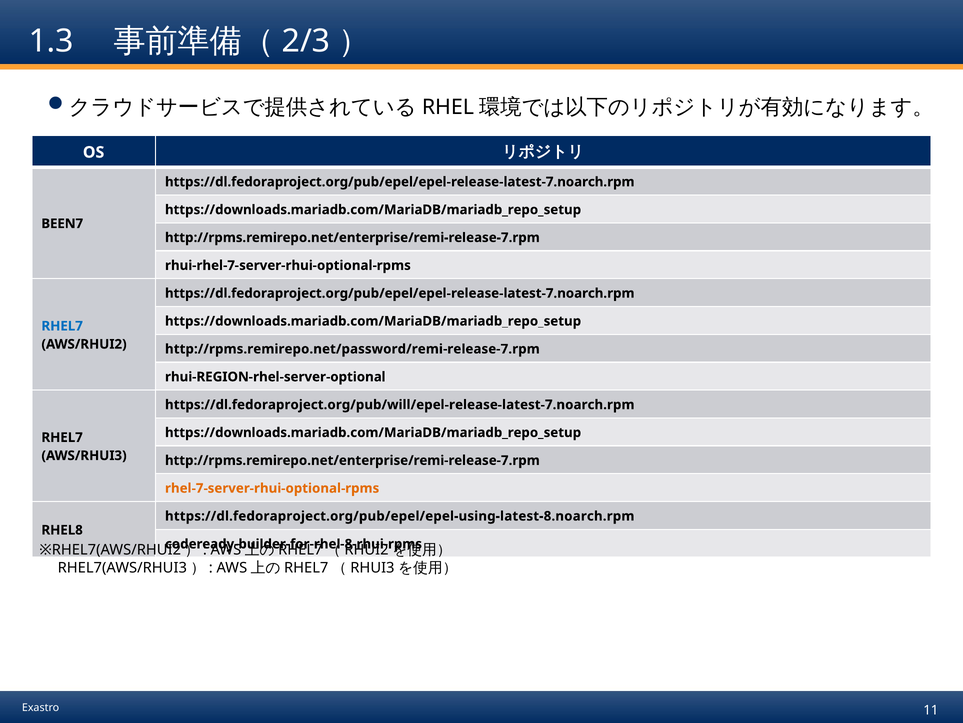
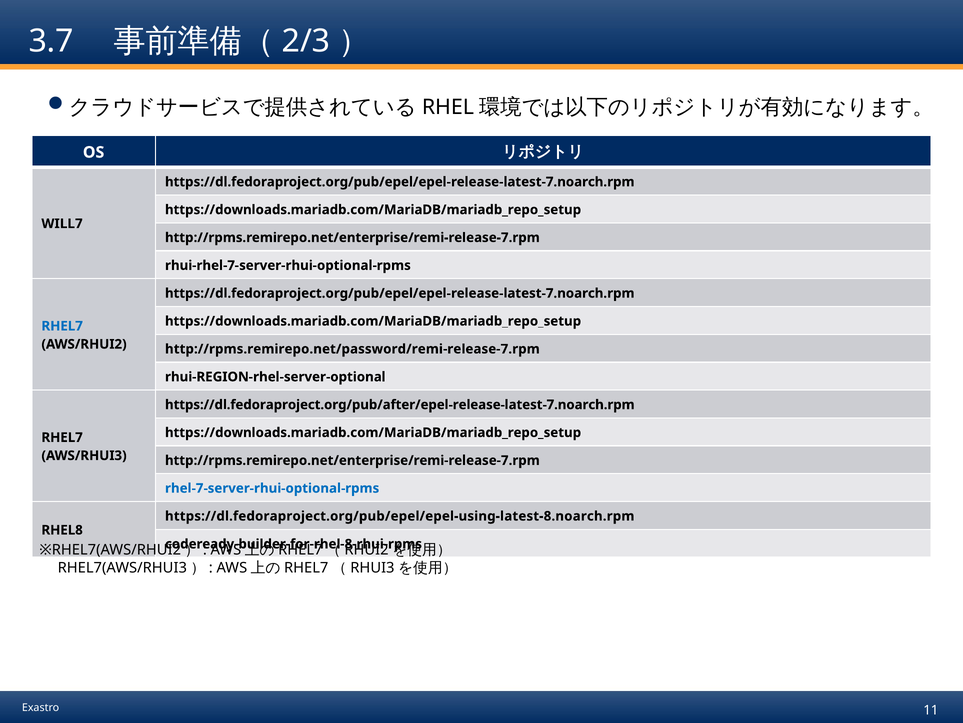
1.3: 1.3 -> 3.7
BEEN7: BEEN7 -> WILL7
https://dl.fedoraproject.org/pub/will/epel-release-latest-7.noarch.rpm: https://dl.fedoraproject.org/pub/will/epel-release-latest-7.noarch.rpm -> https://dl.fedoraproject.org/pub/after/epel-release-latest-7.noarch.rpm
rhel-7-server-rhui-optional-rpms colour: orange -> blue
